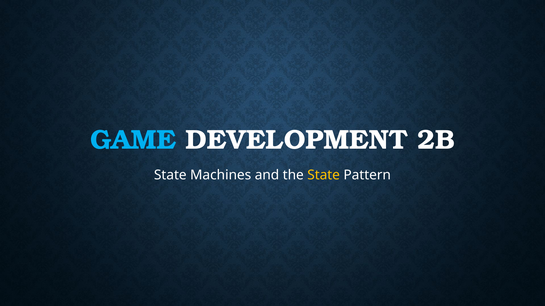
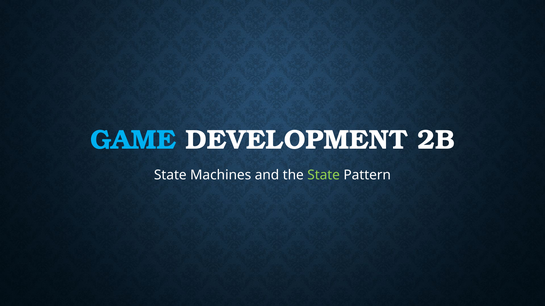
State at (324, 175) colour: yellow -> light green
